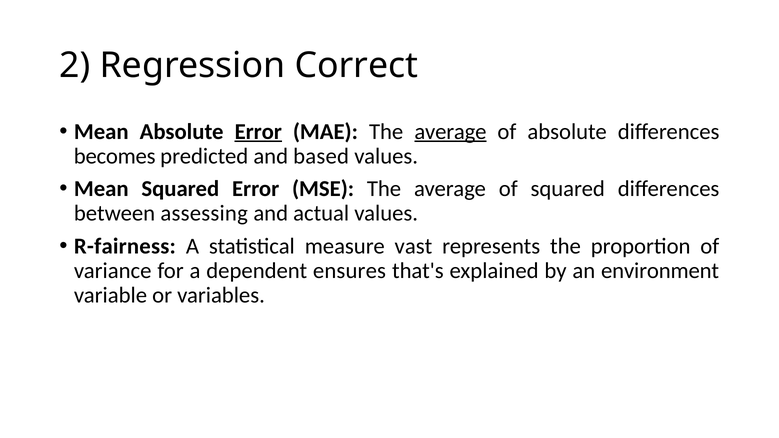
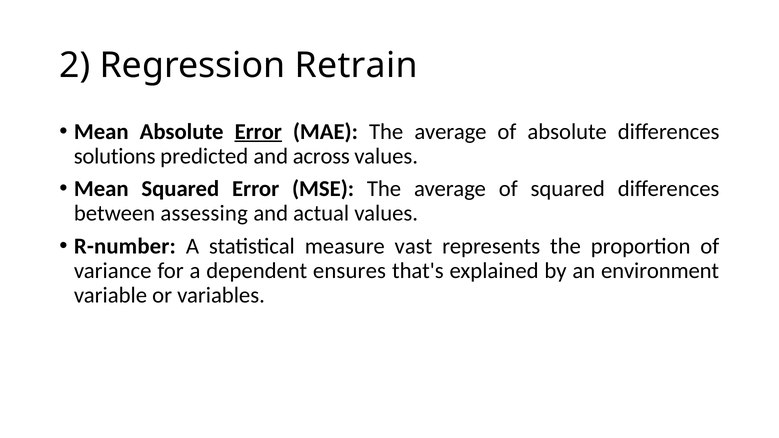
Correct: Correct -> Retrain
average at (450, 132) underline: present -> none
becomes: becomes -> solutions
based: based -> across
R-fairness: R-fairness -> R-number
